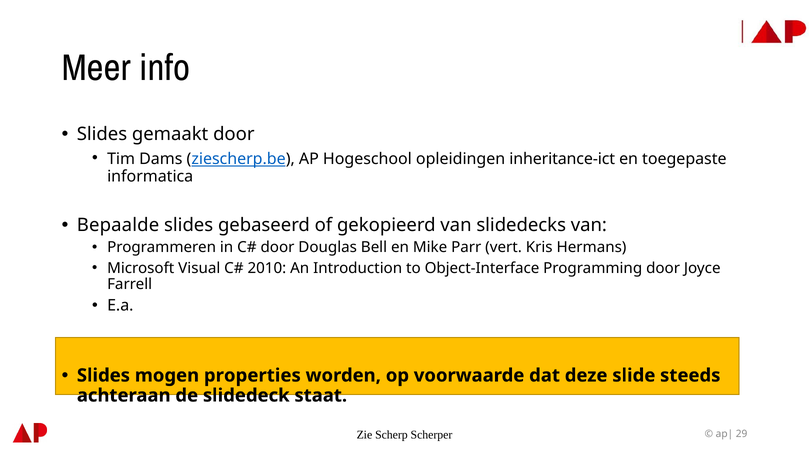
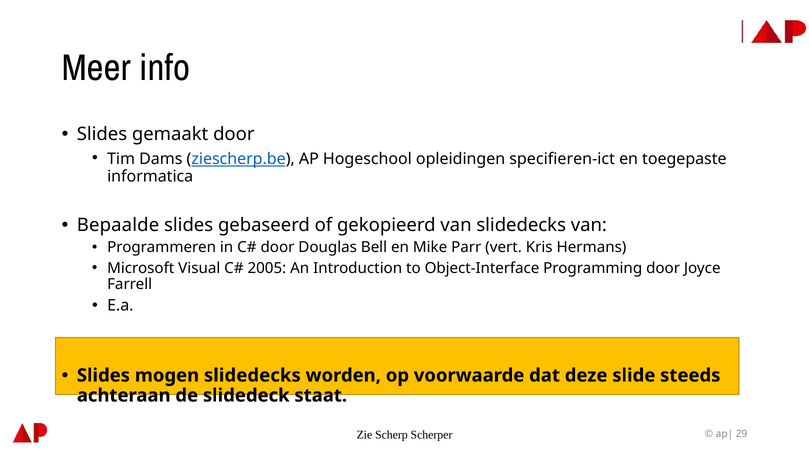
inheritance-ict: inheritance-ict -> specifieren-ict
2010: 2010 -> 2005
mogen properties: properties -> slidedecks
